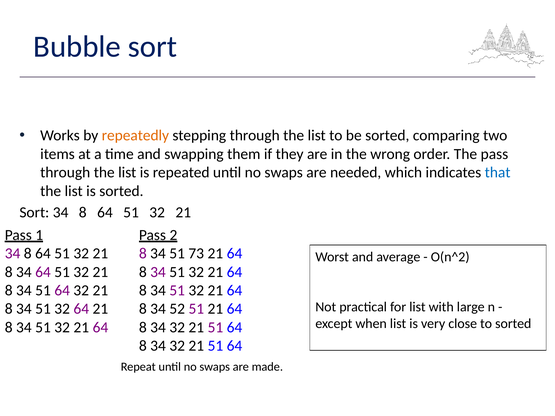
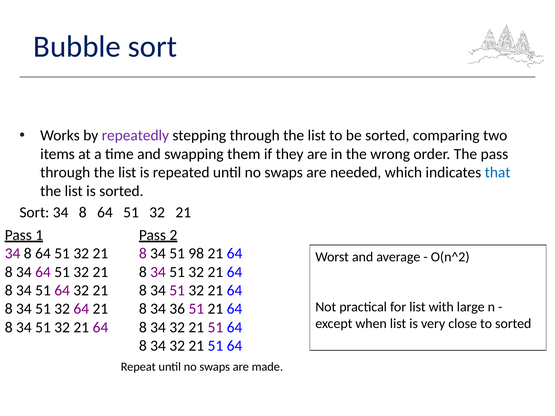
repeatedly colour: orange -> purple
73: 73 -> 98
52: 52 -> 36
